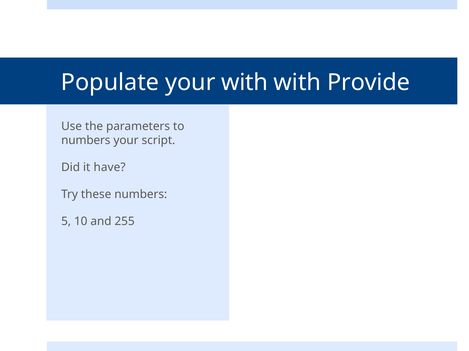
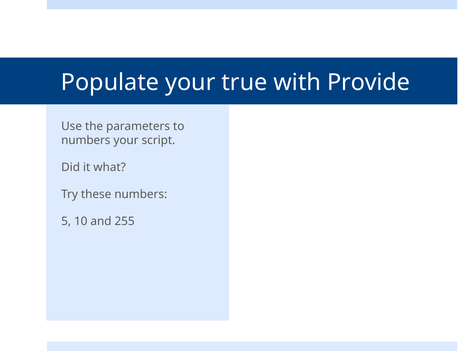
your with: with -> true
have: have -> what
